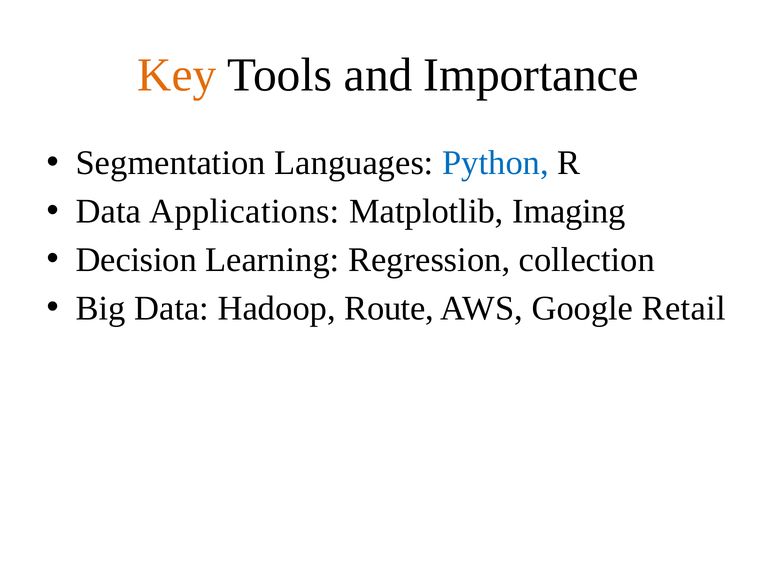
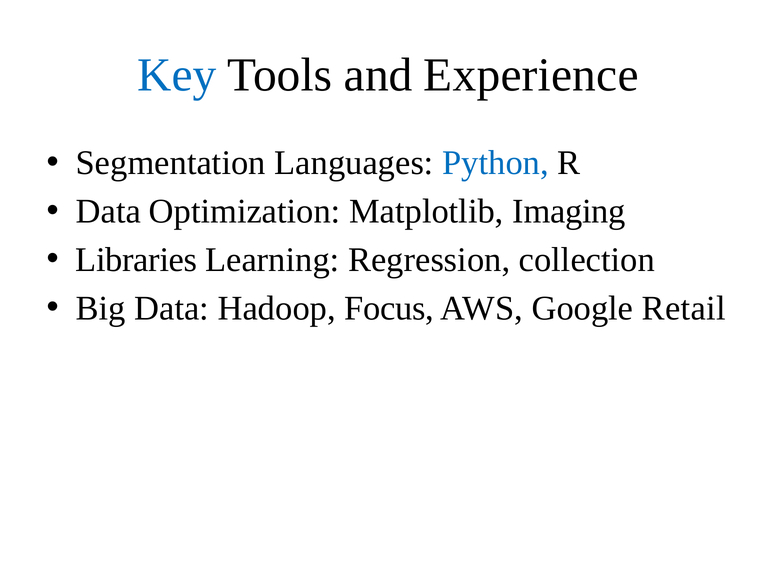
Key colour: orange -> blue
Importance: Importance -> Experience
Applications: Applications -> Optimization
Decision: Decision -> Libraries
Route: Route -> Focus
